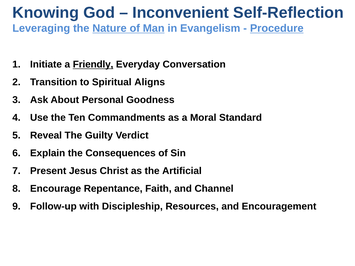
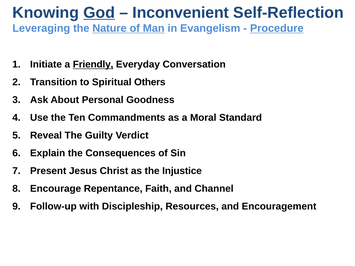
God underline: none -> present
Aligns: Aligns -> Others
Artificial: Artificial -> Injustice
